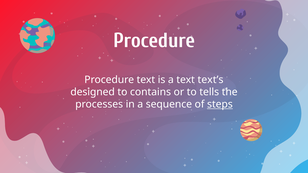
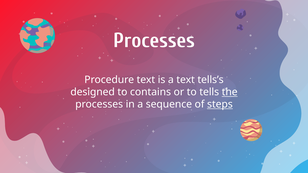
Procedure at (154, 40): Procedure -> Processes
text’s: text’s -> tells’s
the underline: none -> present
